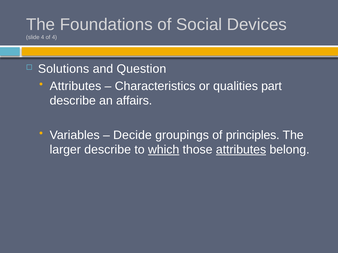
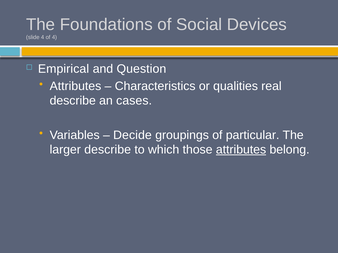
Solutions: Solutions -> Empirical
part: part -> real
affairs: affairs -> cases
principles: principles -> particular
which underline: present -> none
